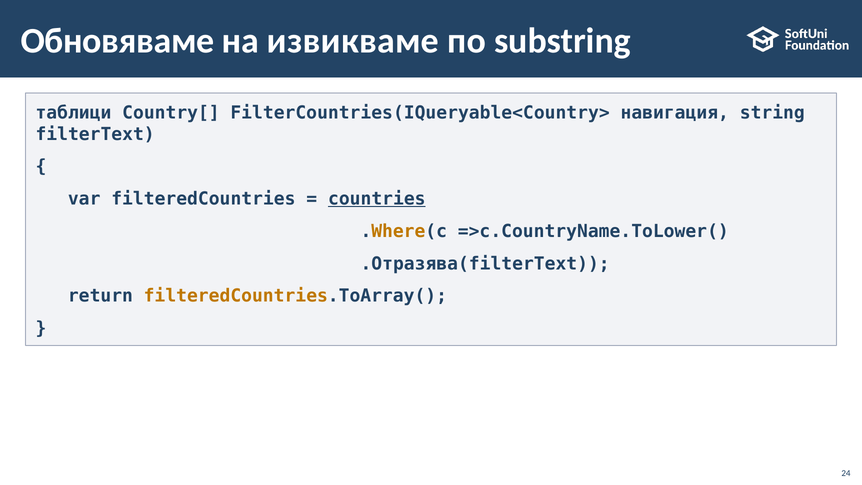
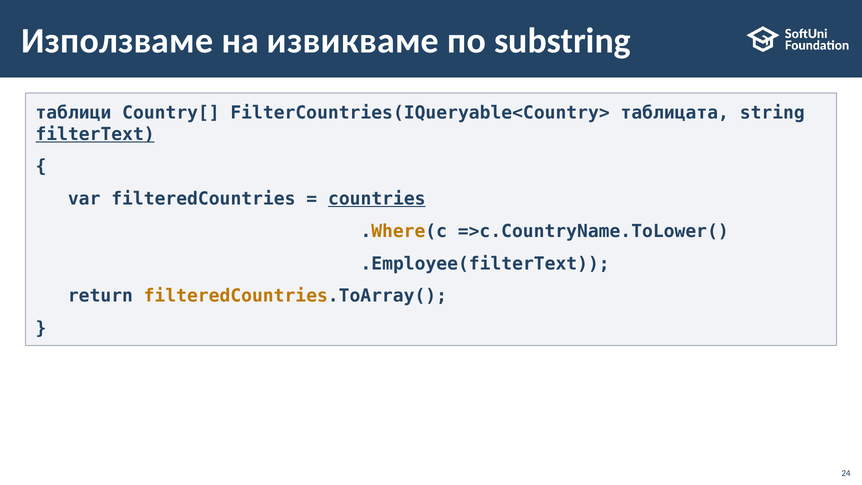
Обновяваме: Обновяваме -> Използваме
навигация: навигация -> таблицата
filterText underline: none -> present
.Отразява(filterText: .Отразява(filterText -> .Employee(filterText
